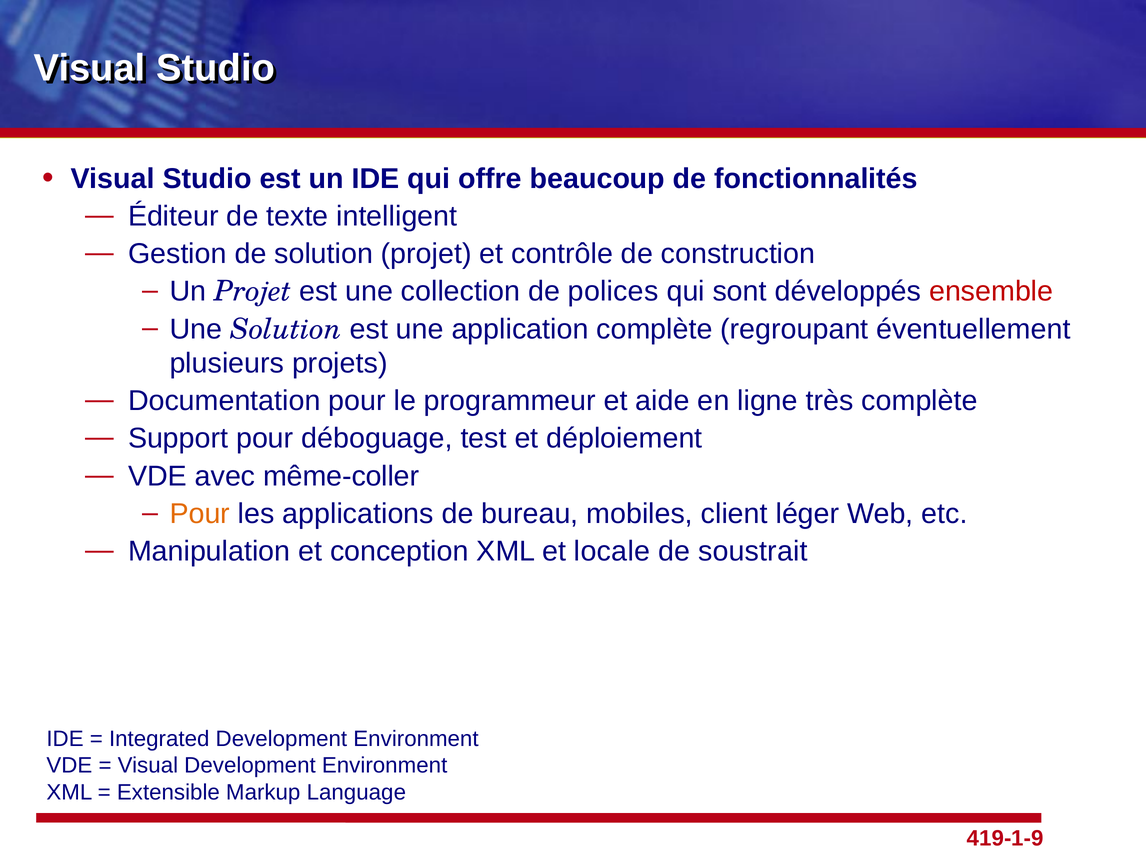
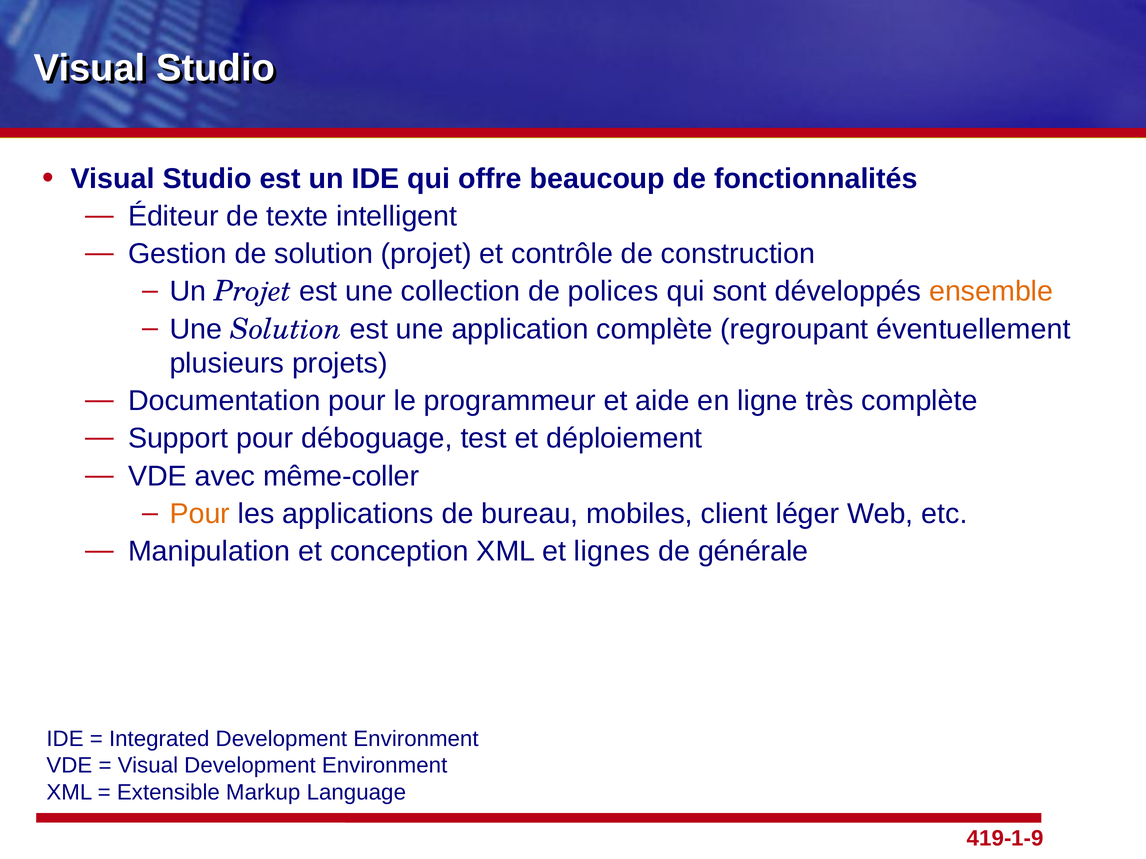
ensemble colour: red -> orange
locale: locale -> lignes
soustrait: soustrait -> générale
